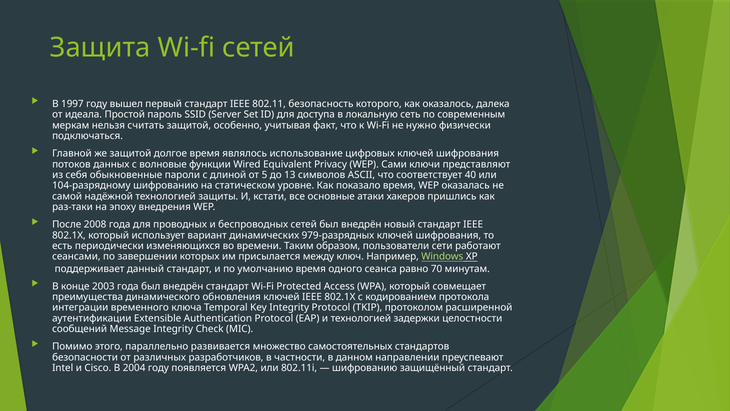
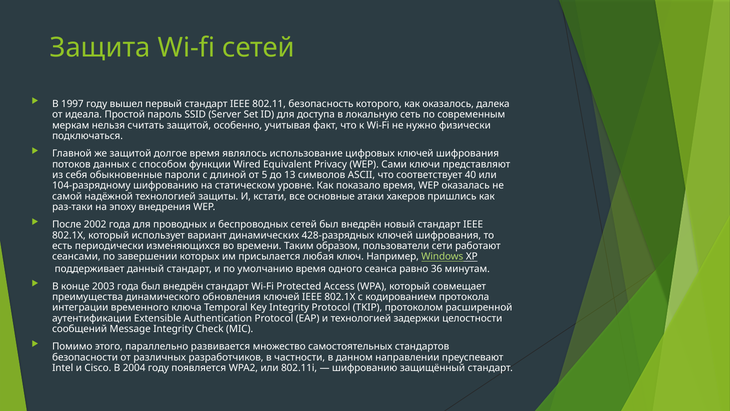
волновые: волновые -> способом
2008: 2008 -> 2002
979-разрядных: 979-разрядных -> 428-разрядных
между: между -> любая
70: 70 -> 36
